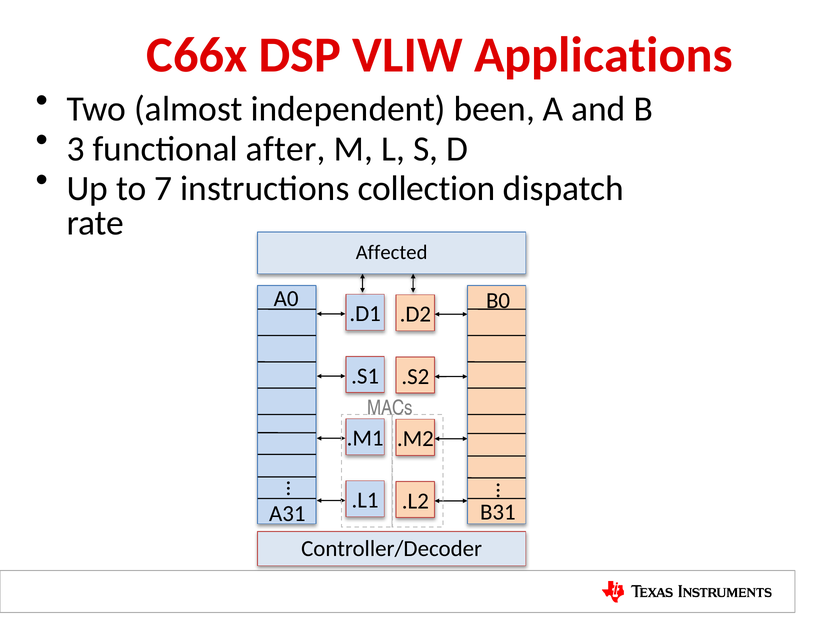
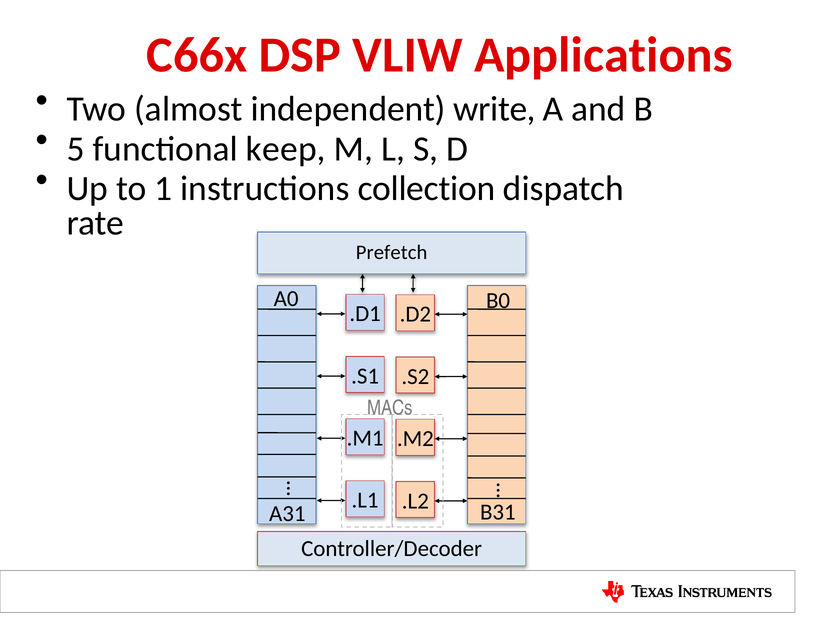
been: been -> write
3: 3 -> 5
after: after -> keep
7: 7 -> 1
Affected: Affected -> Prefetch
